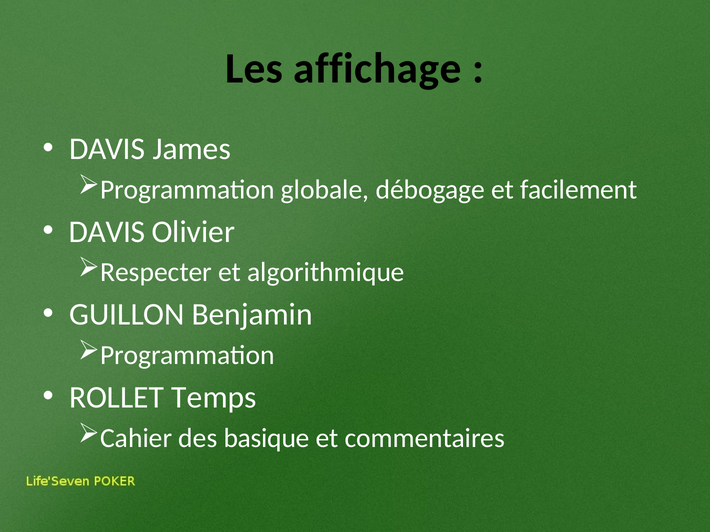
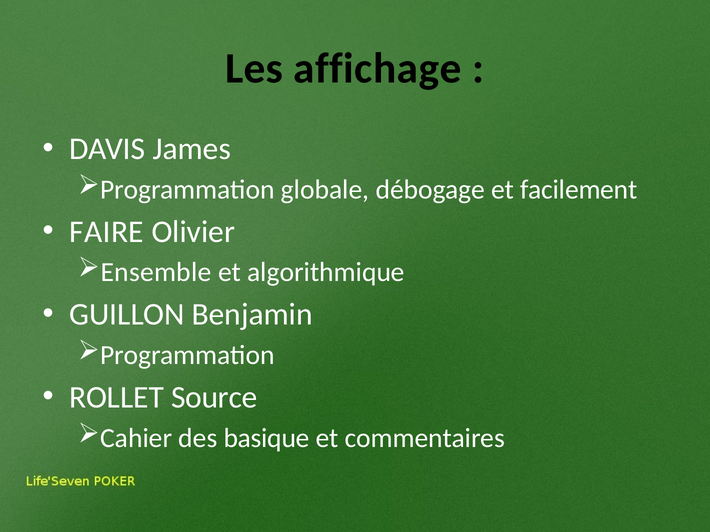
DAVIS at (107, 232): DAVIS -> FAIRE
Respecter: Respecter -> Ensemble
Temps: Temps -> Source
